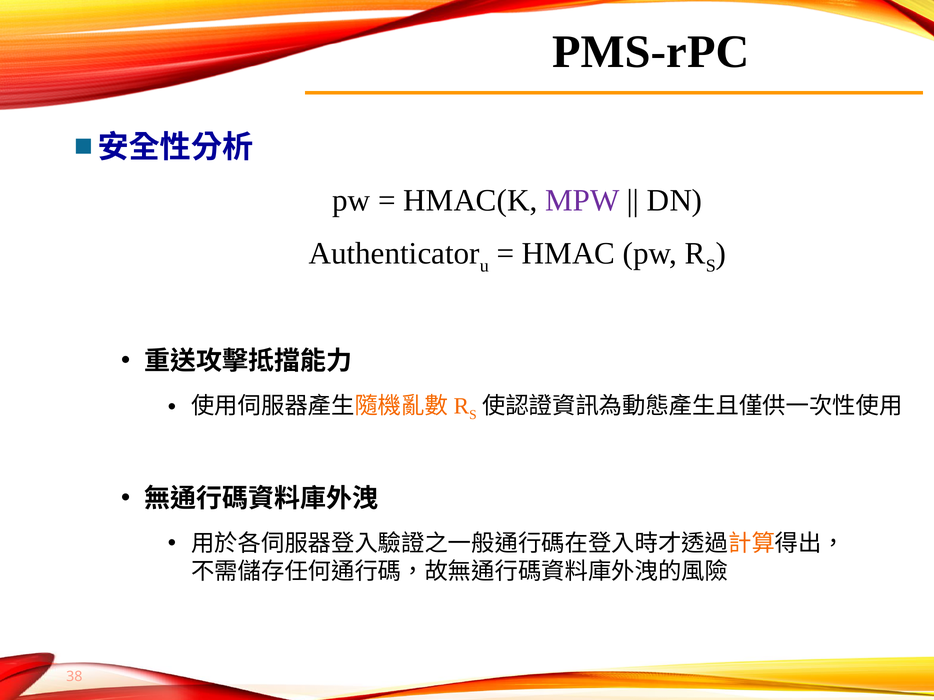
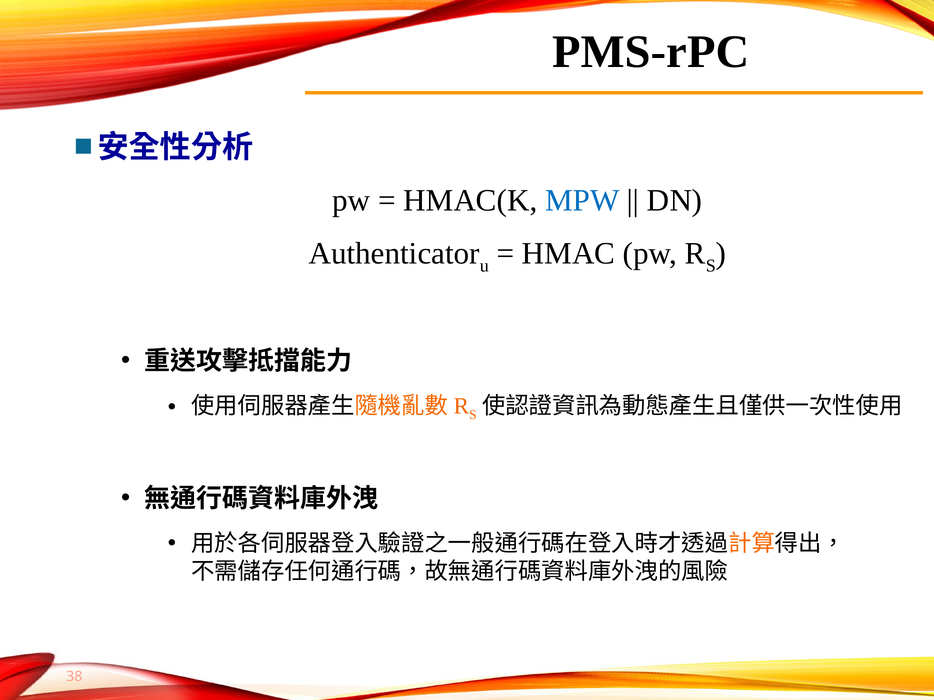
MPW colour: purple -> blue
